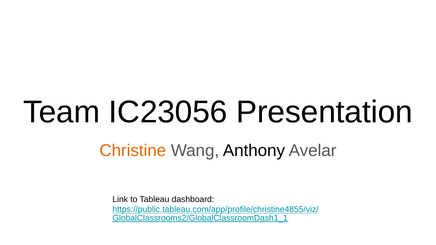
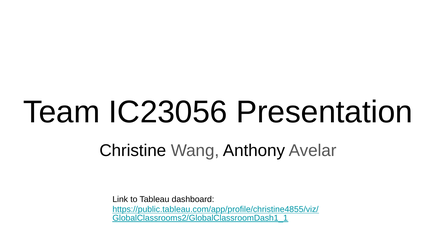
Christine colour: orange -> black
